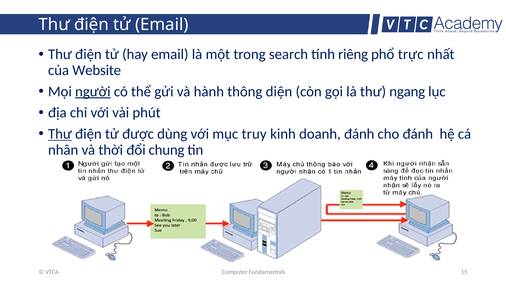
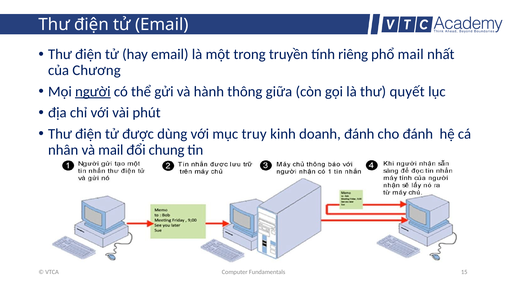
search: search -> truyền
phổ trực: trực -> mail
Website: Website -> Chương
diện: diện -> giữa
ngang: ngang -> quyết
Thư at (60, 134) underline: present -> none
và thời: thời -> mail
